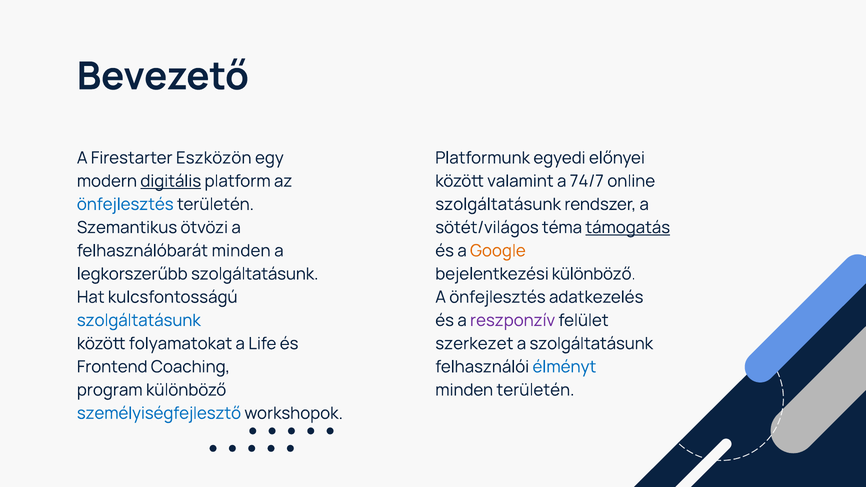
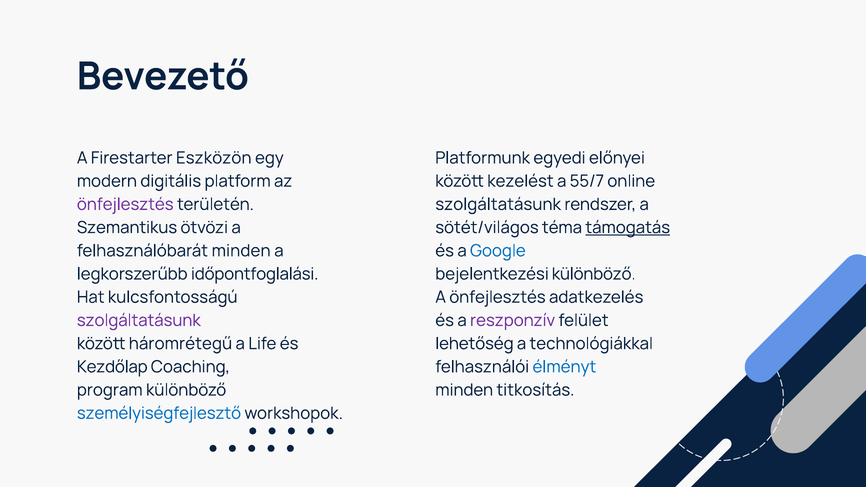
digitális underline: present -> none
valamint: valamint -> kezelést
74/7: 74/7 -> 55/7
önfejlesztés at (125, 204) colour: blue -> purple
Google colour: orange -> blue
legkorszerűbb szolgáltatásunk: szolgáltatásunk -> időpontfoglalási
szolgáltatásunk at (139, 320) colour: blue -> purple
folyamatokat: folyamatokat -> háromrétegű
szerkezet: szerkezet -> lehetőség
a szolgáltatásunk: szolgáltatásunk -> technológiákkal
Frontend: Frontend -> Kezdőlap
minden területén: területén -> titkosítás
